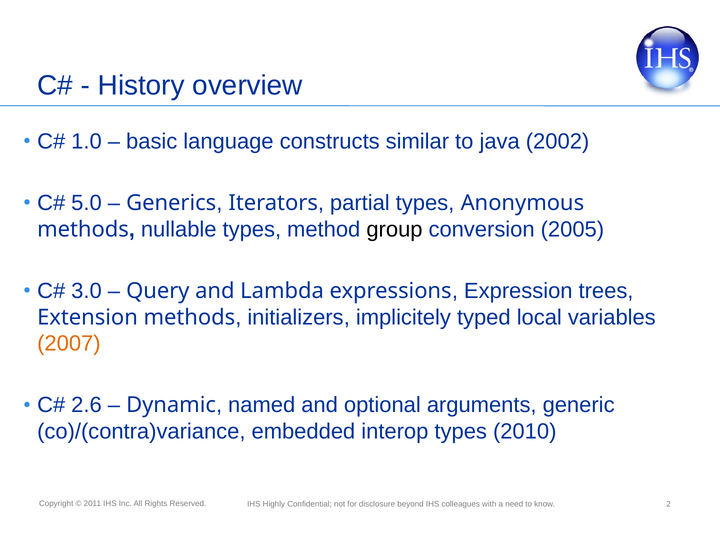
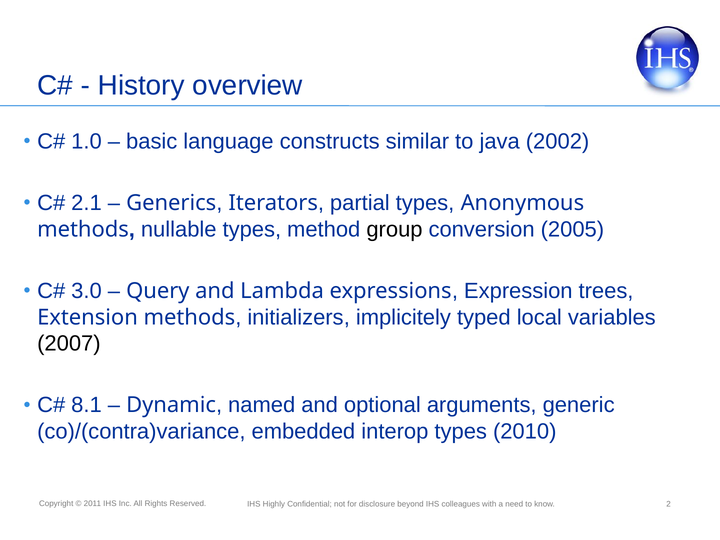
5.0: 5.0 -> 2.1
2007 colour: orange -> black
2.6: 2.6 -> 8.1
